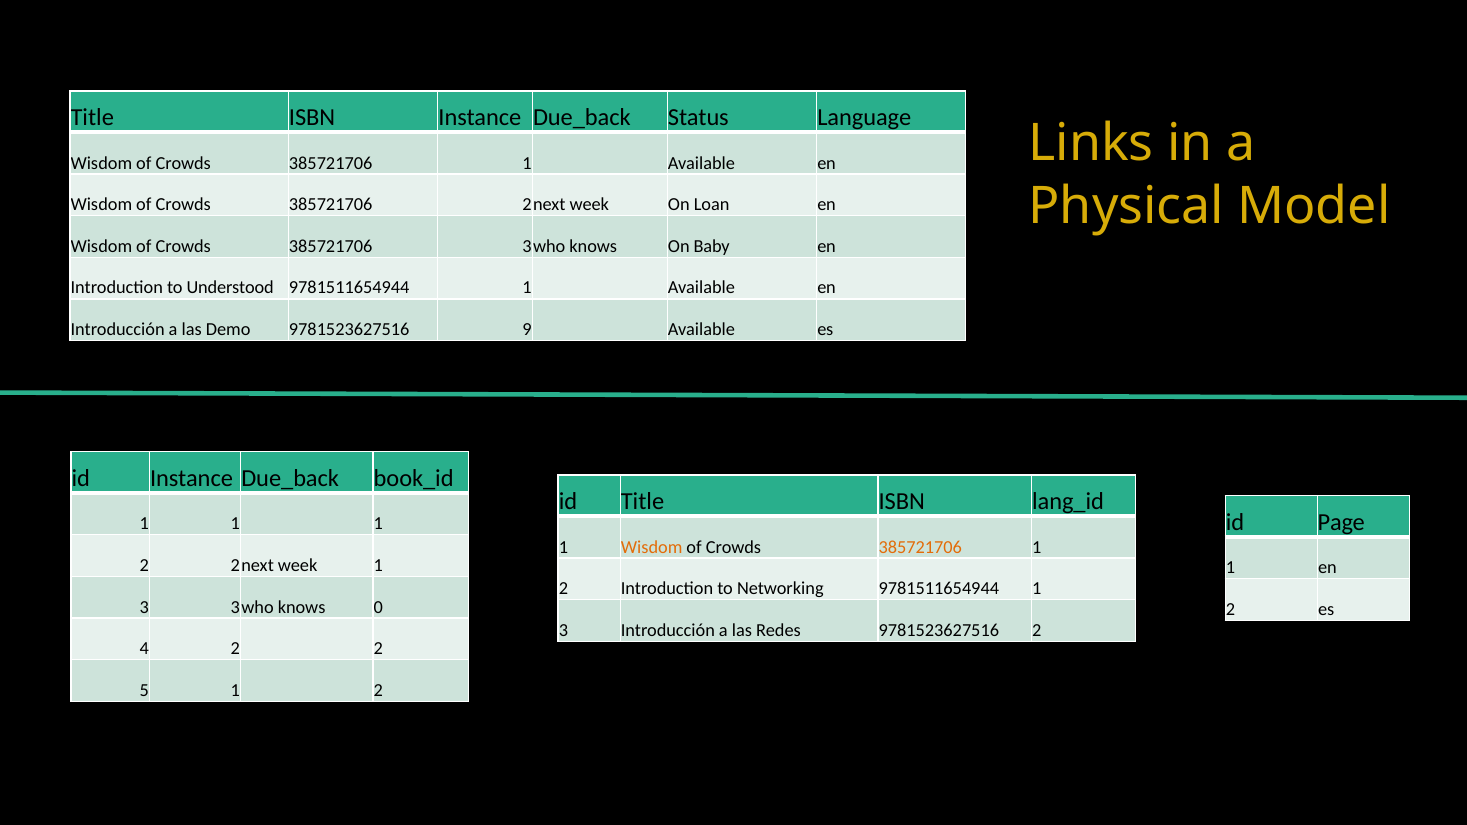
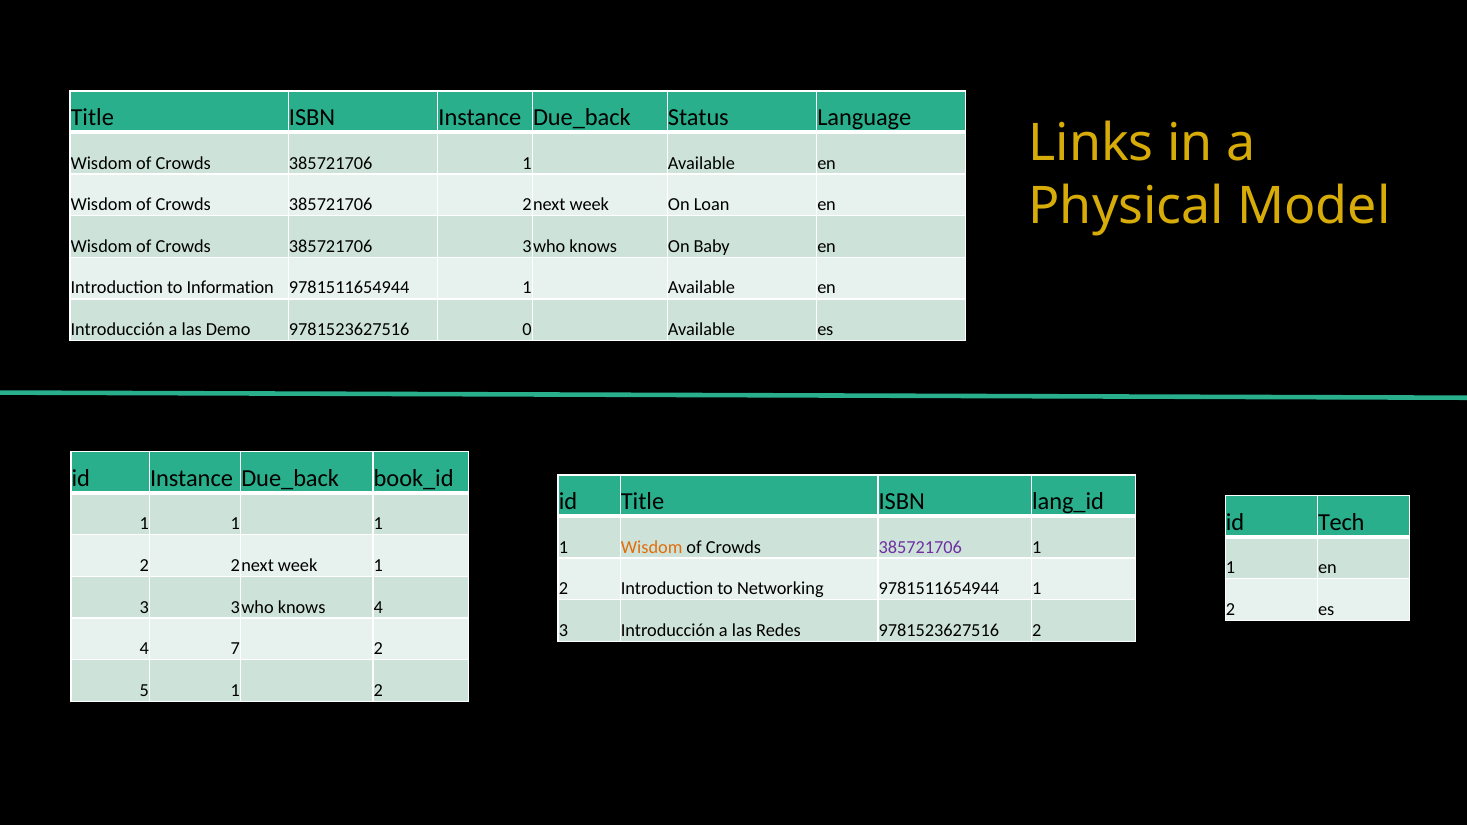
Understood: Understood -> Information
9: 9 -> 0
Page: Page -> Tech
385721706 at (920, 547) colour: orange -> purple
knows 0: 0 -> 4
4 2: 2 -> 7
